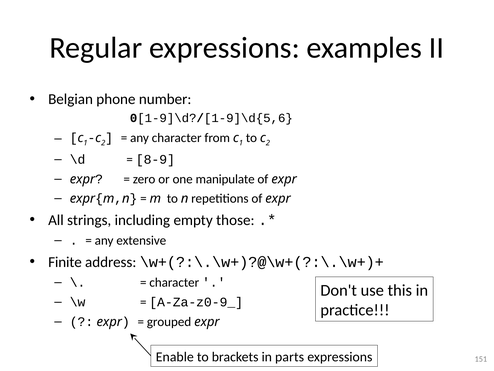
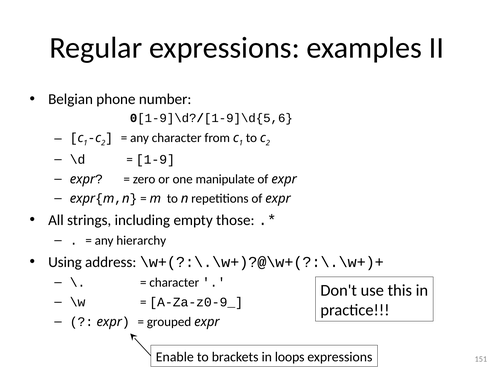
8-9: 8-9 -> 1-9
extensive: extensive -> hierarchy
Finite: Finite -> Using
parts: parts -> loops
